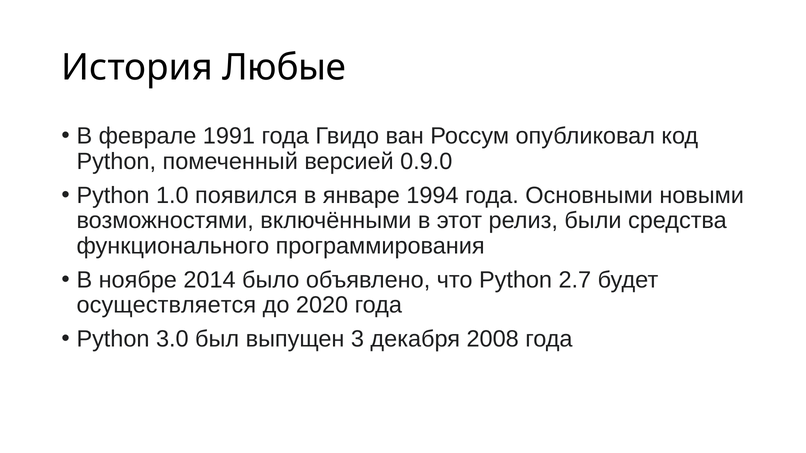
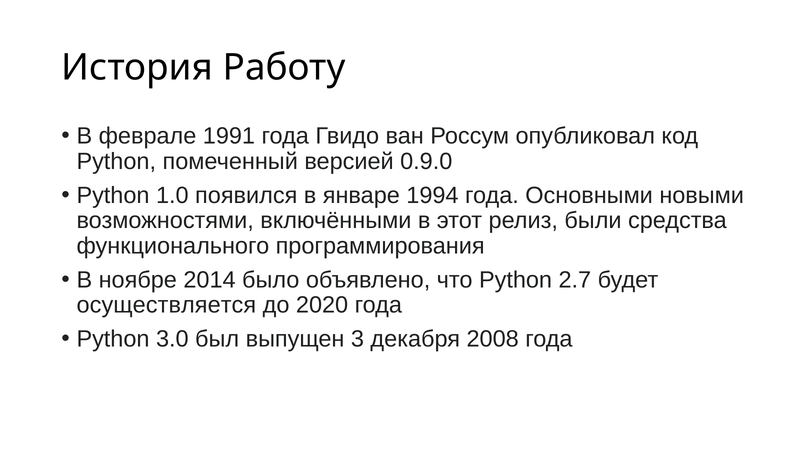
Любые: Любые -> Работу
